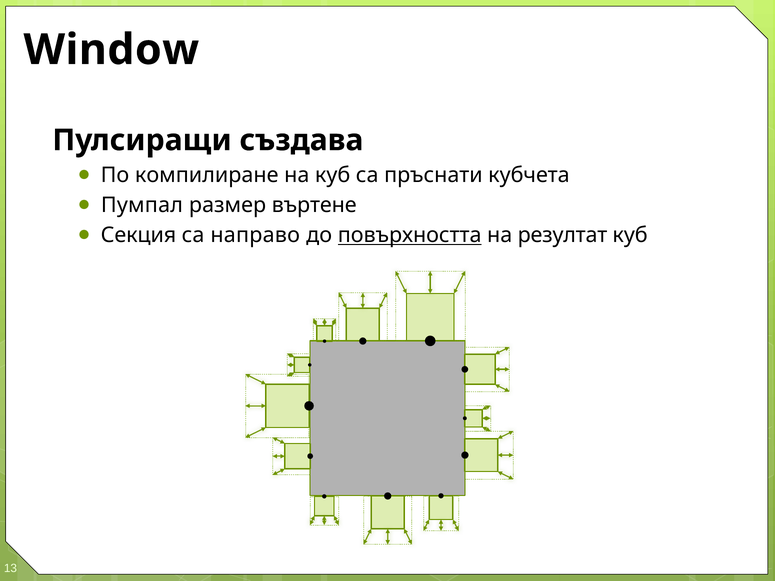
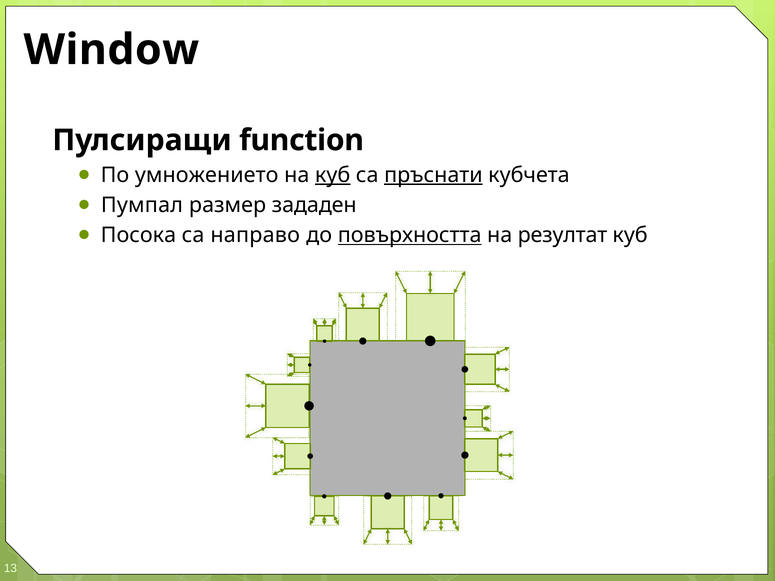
създава: създава -> function
компилиране: компилиране -> умножението
куб at (333, 175) underline: none -> present
пръснати underline: none -> present
въртене: въртене -> зададен
Секция: Секция -> Посока
